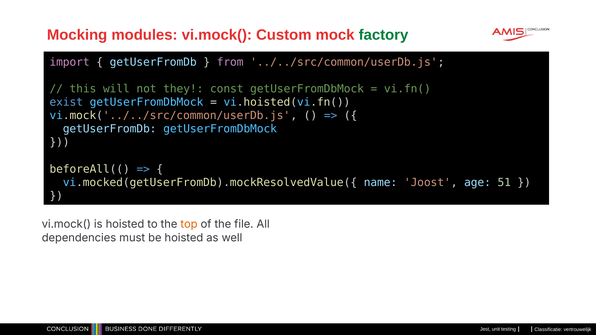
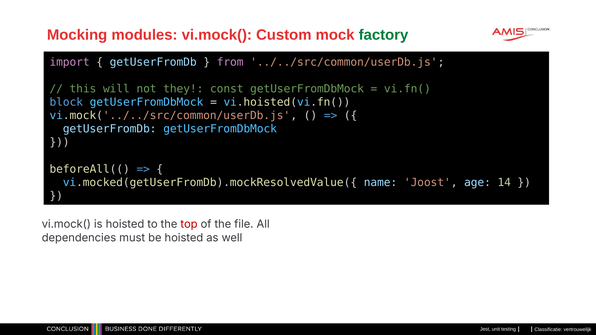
exist: exist -> block
51: 51 -> 14
top colour: orange -> red
